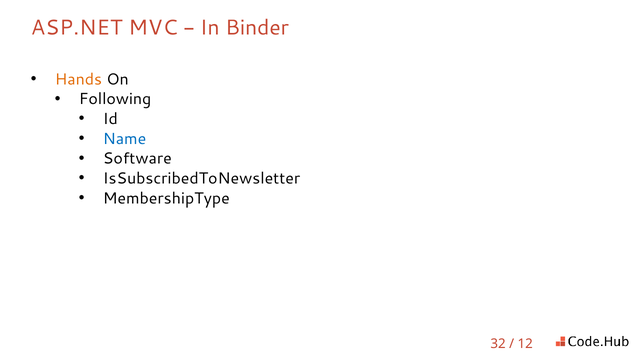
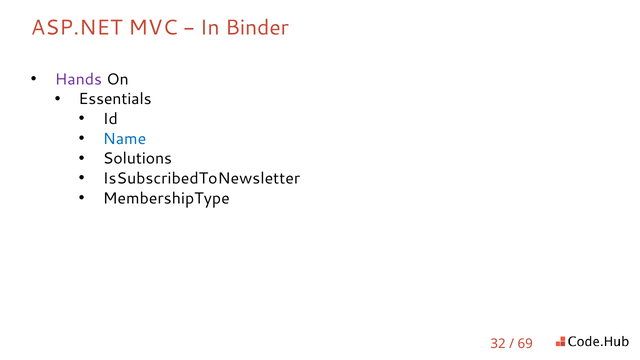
Hands colour: orange -> purple
Following: Following -> Essentials
Software: Software -> Solutions
12: 12 -> 69
